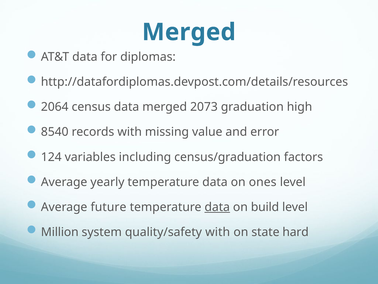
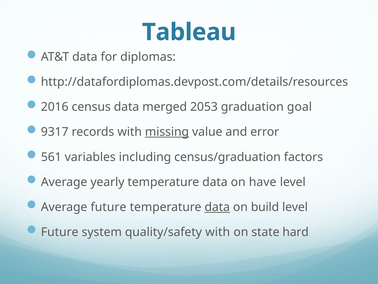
Merged at (189, 32): Merged -> Tableau
2064: 2064 -> 2016
2073: 2073 -> 2053
high: high -> goal
8540: 8540 -> 9317
missing underline: none -> present
124: 124 -> 561
ones: ones -> have
Million at (60, 232): Million -> Future
